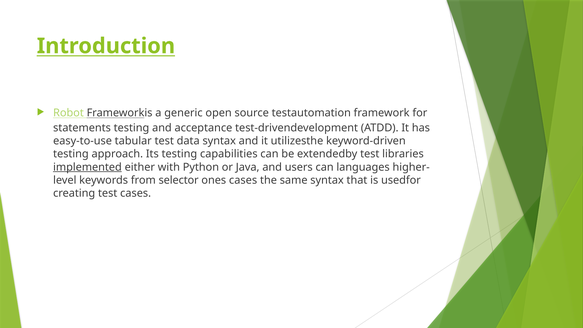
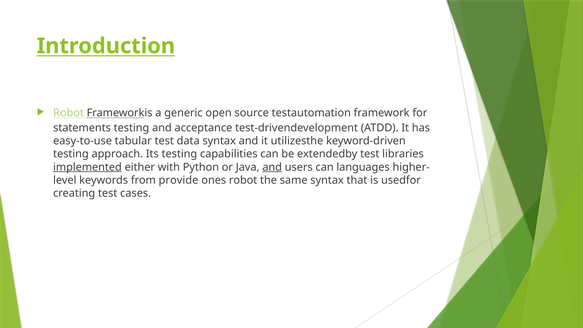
and at (272, 167) underline: none -> present
selector: selector -> provide
ones cases: cases -> robot
